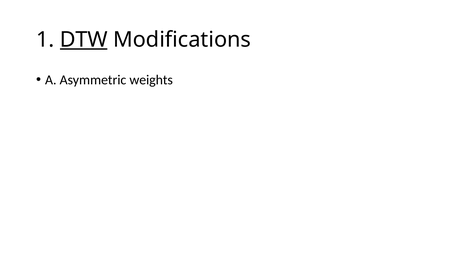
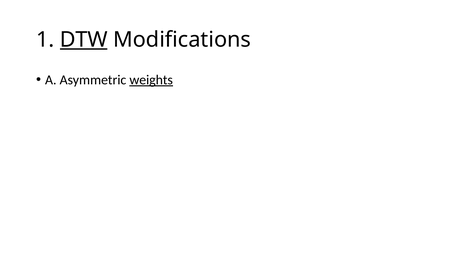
weights underline: none -> present
